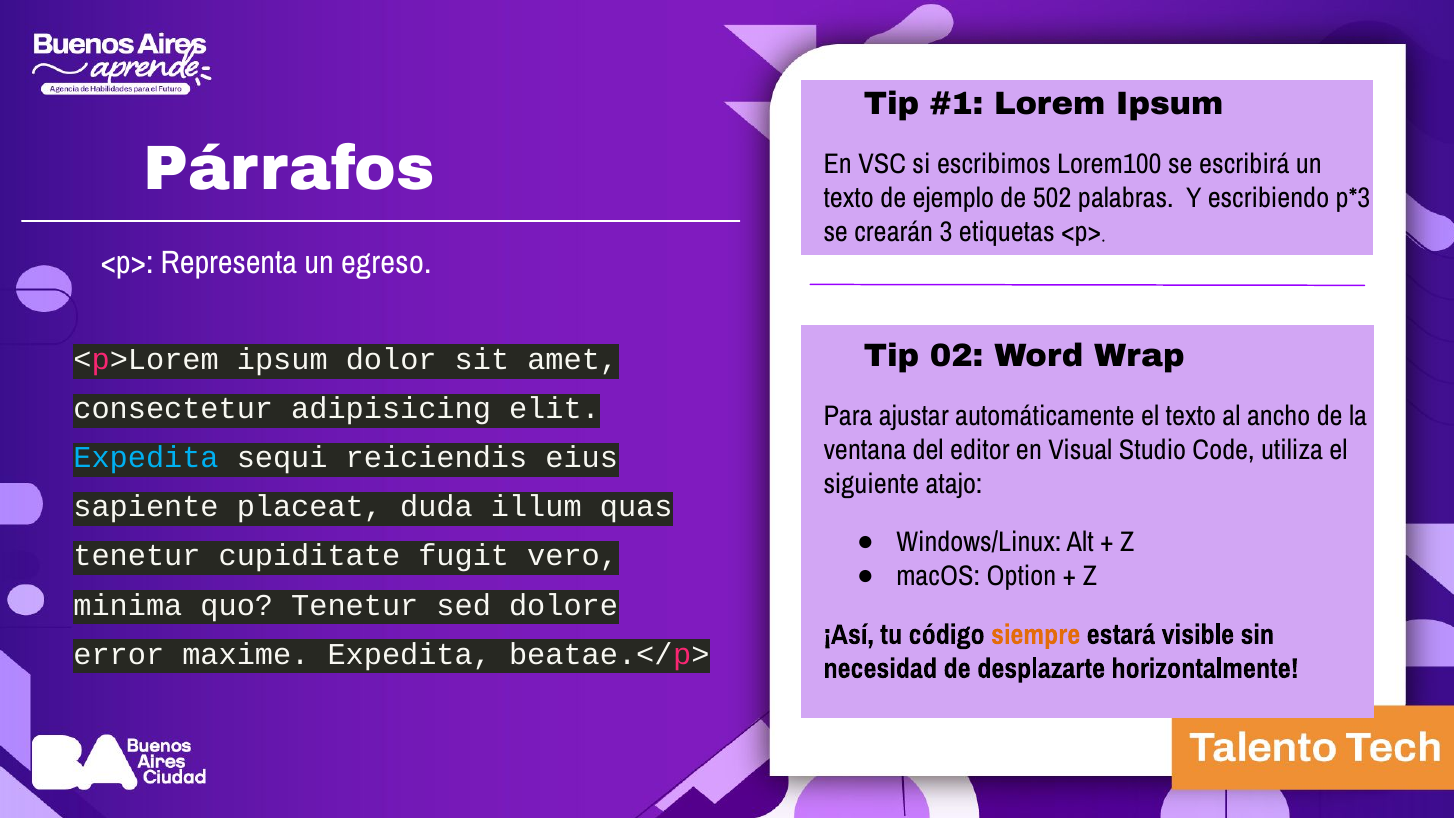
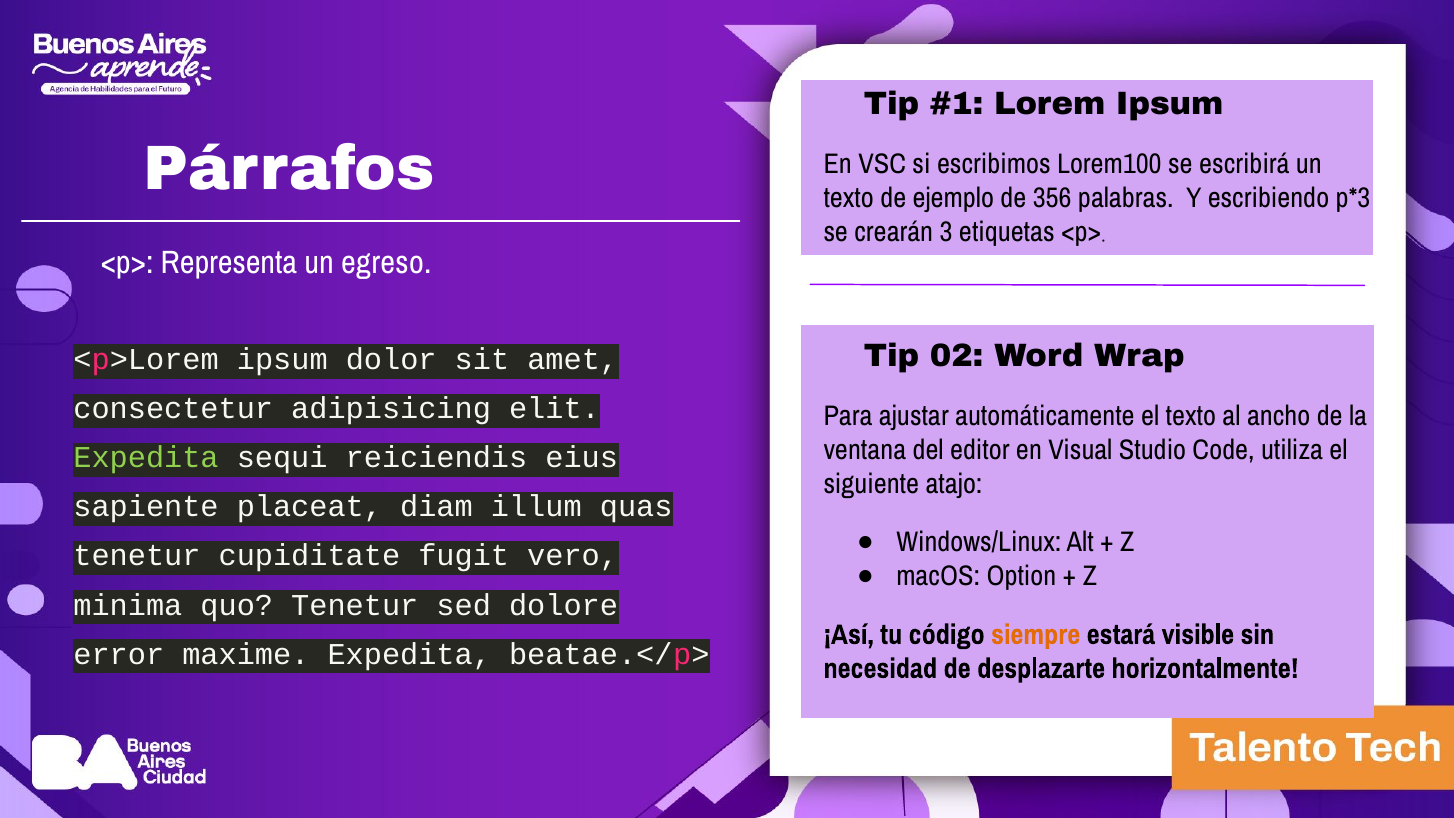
502: 502 -> 356
Expedita at (146, 458) colour: light blue -> light green
duda: duda -> diam
